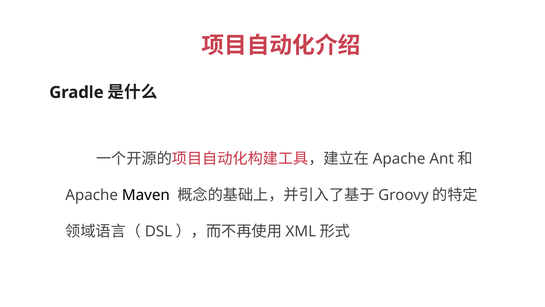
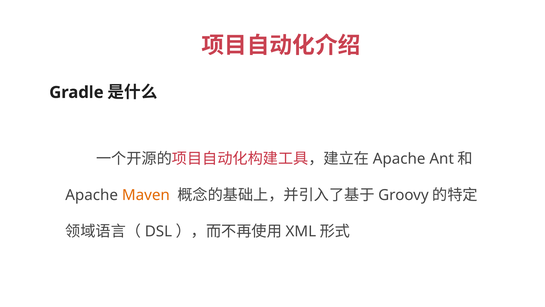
Maven colour: black -> orange
